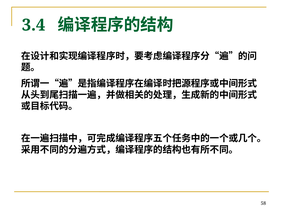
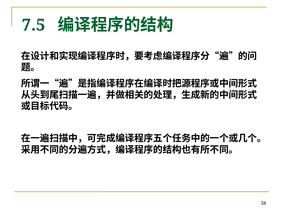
3.4: 3.4 -> 7.5
